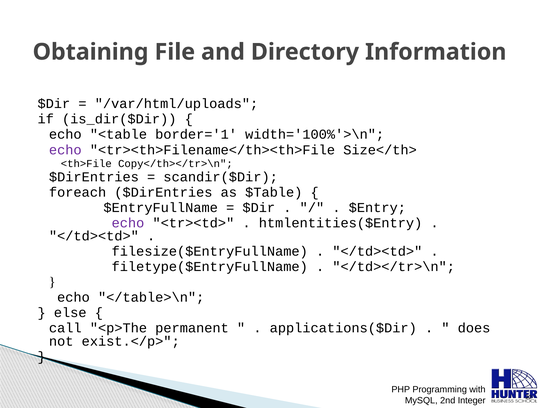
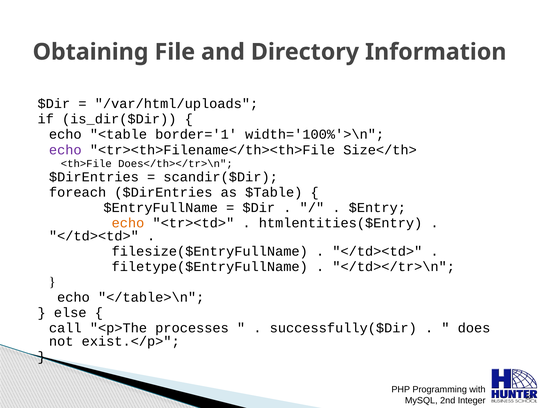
Copy</th></tr>\n: Copy</th></tr>\n -> Does</th></tr>\n
echo at (128, 223) colour: purple -> orange
permanent: permanent -> processes
applications($Dir: applications($Dir -> successfully($Dir
